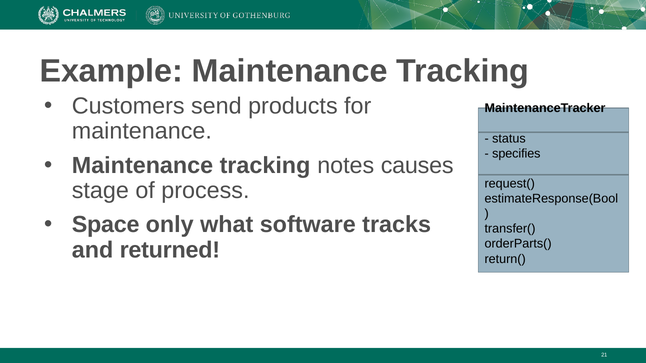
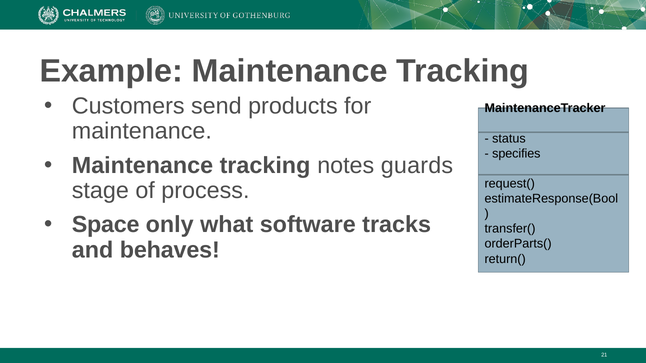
causes: causes -> guards
returned: returned -> behaves
